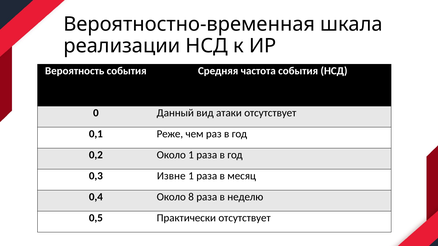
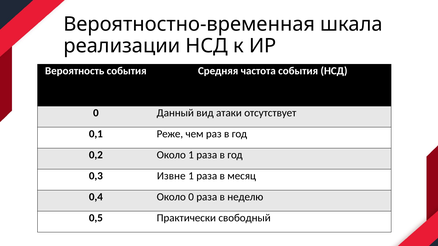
Около 8: 8 -> 0
Практически отсутствует: отсутствует -> свободный
